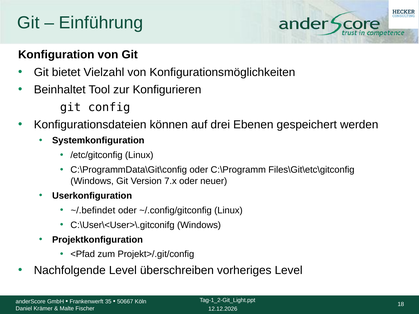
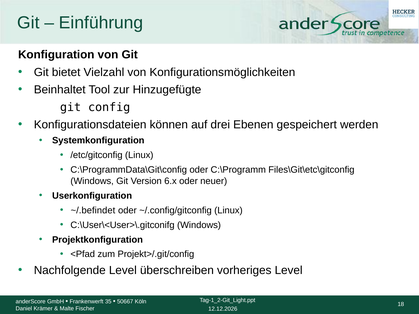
Konfigurieren: Konfigurieren -> Hinzugefügte
7.x: 7.x -> 6.x
